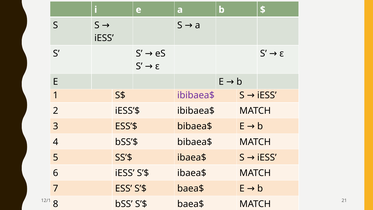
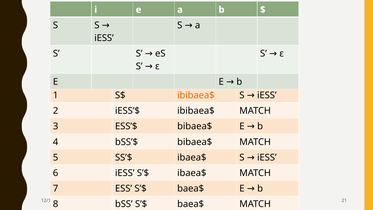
ibibaea$ at (196, 95) colour: purple -> orange
